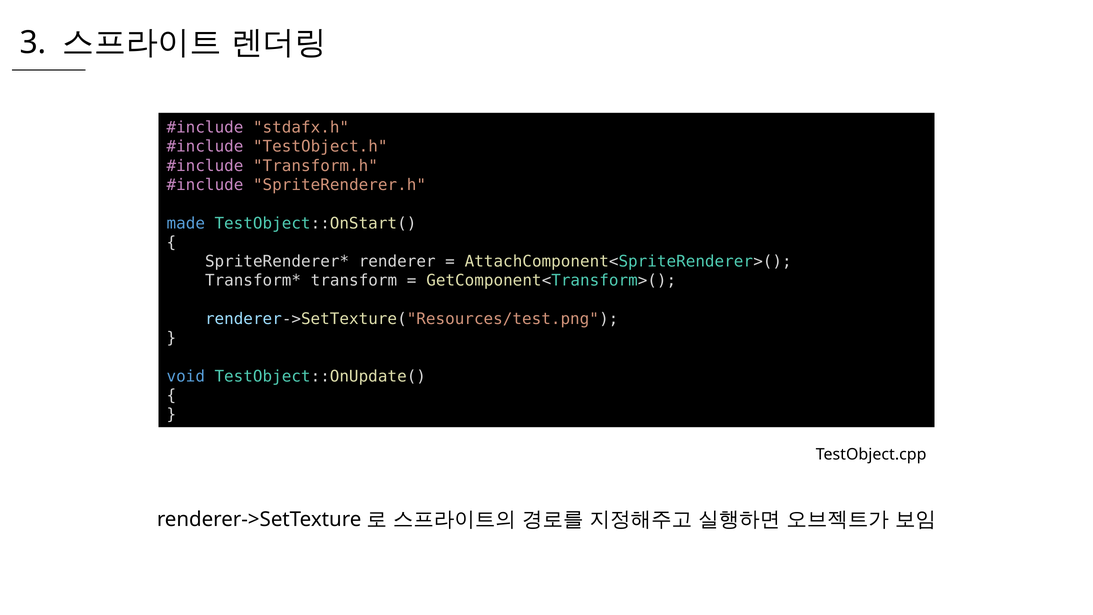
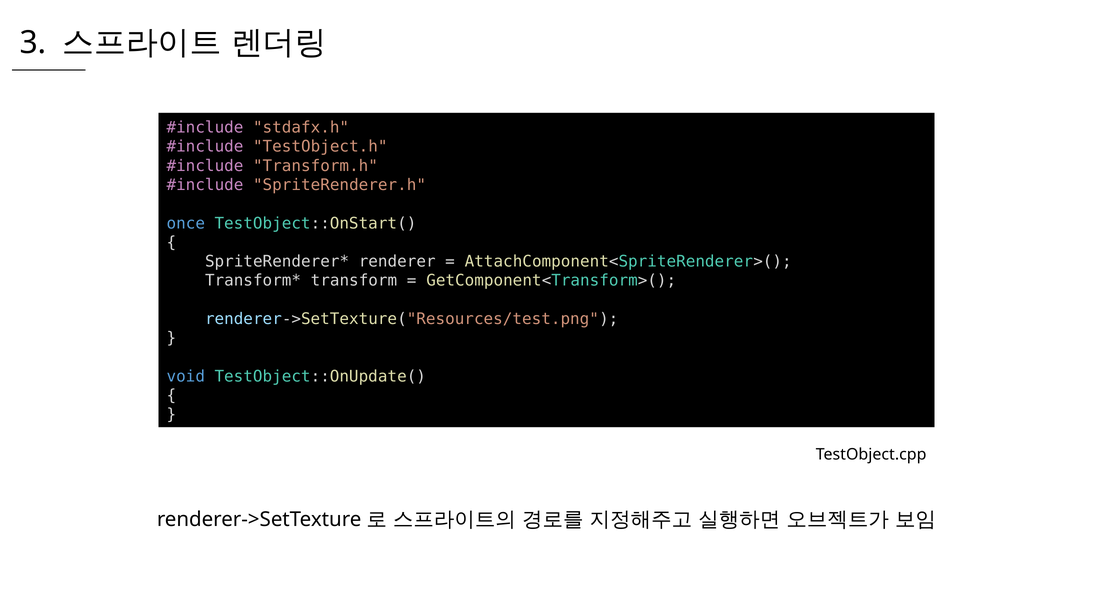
made: made -> once
